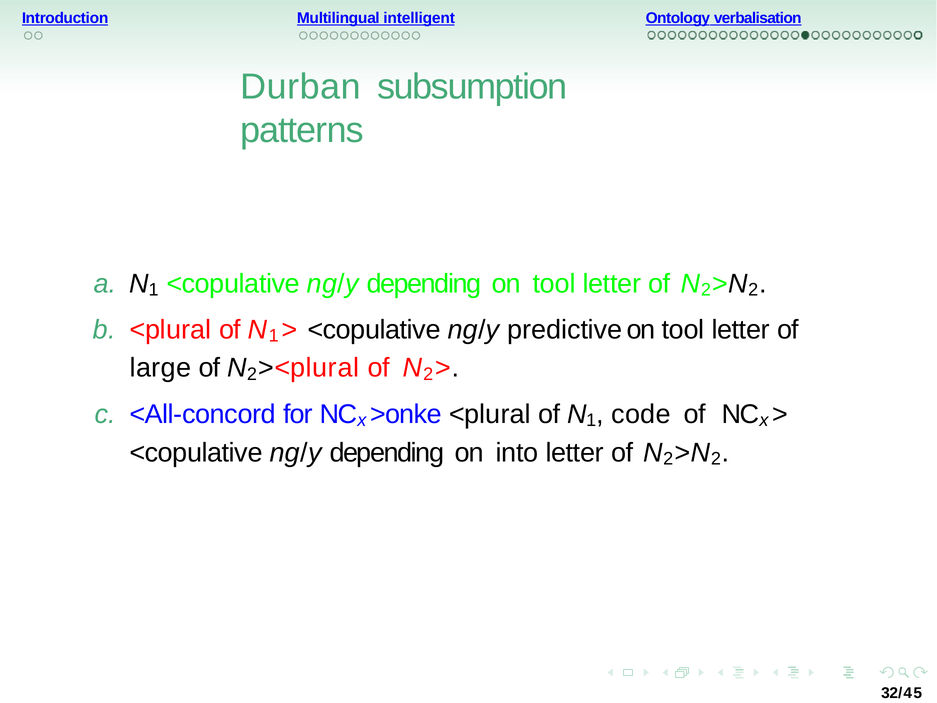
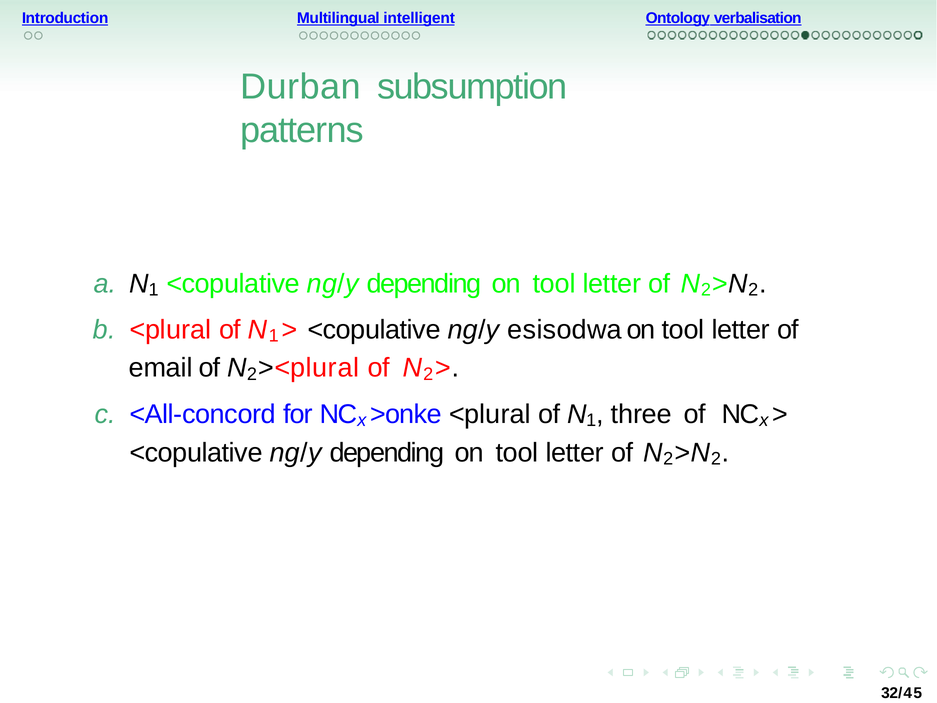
predictive: predictive -> esisodwa
large: large -> email
code: code -> three
into at (517, 453): into -> tool
